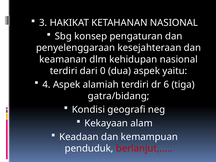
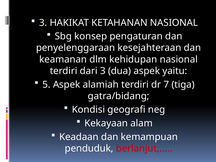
dari 0: 0 -> 3
4: 4 -> 5
6: 6 -> 7
